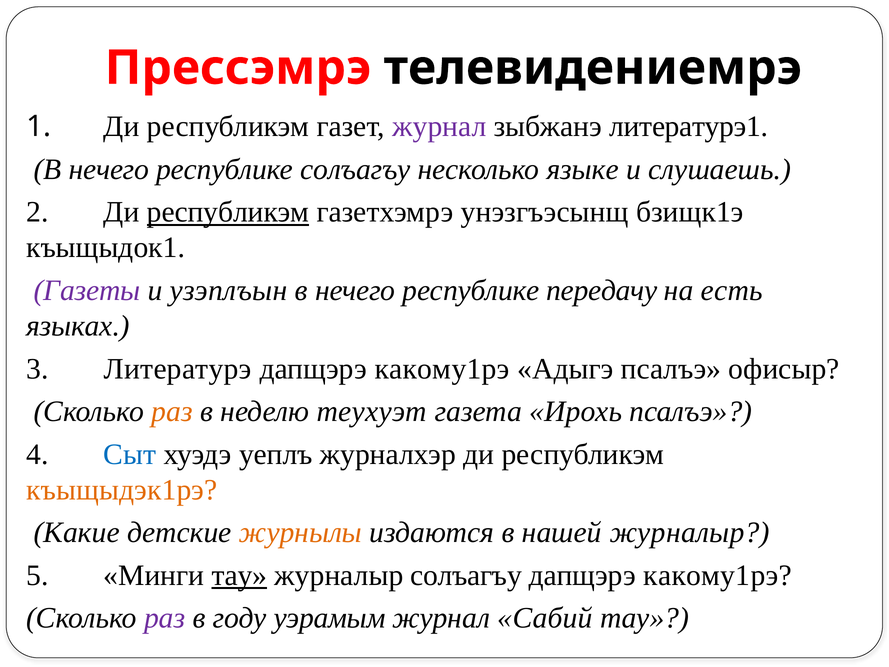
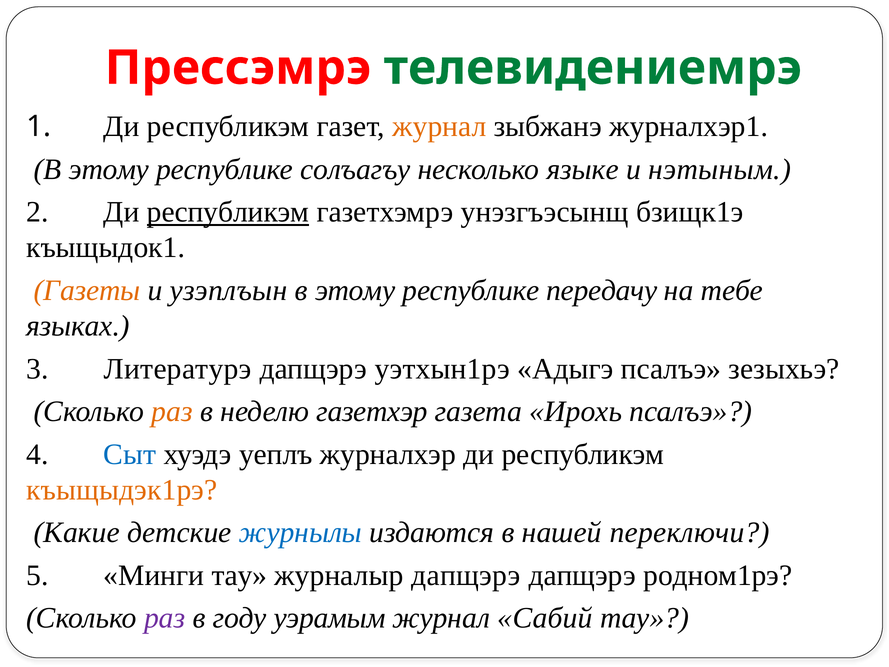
телевидениемрэ colour: black -> green
журнал at (439, 127) colour: purple -> orange
литературэ1: литературэ1 -> журналхэр1
нечего at (109, 169): нечего -> этому
слушаешь: слушаешь -> нэтыным
Газеты colour: purple -> orange
нечего at (355, 290): нечего -> этому
есть: есть -> тебе
какому1рэ at (442, 369): какому1рэ -> уэтхын1рэ
офисыр: офисыр -> зезыхьэ
теухуэт: теухуэт -> газетхэр
журнылы colour: orange -> blue
нашей журналыр: журналыр -> переключи
тау at (239, 575) underline: present -> none
журналыр солъагъу: солъагъу -> дапщэрэ
какому1рэ at (718, 575): какому1рэ -> родном1рэ
